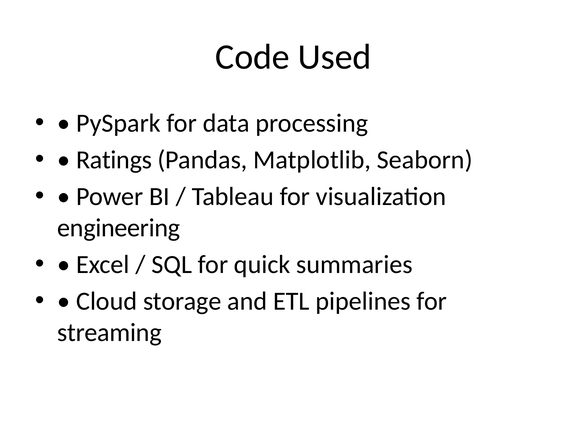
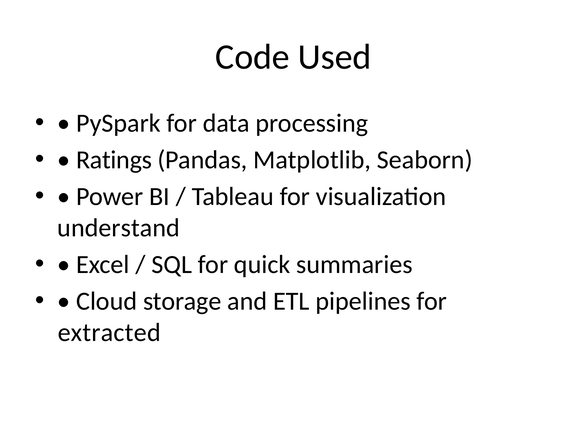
engineering: engineering -> understand
streaming: streaming -> extracted
